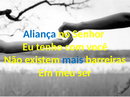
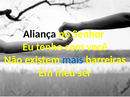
Aliança colour: blue -> black
